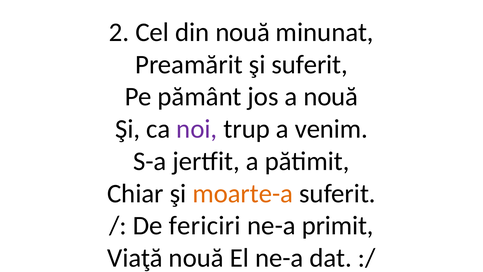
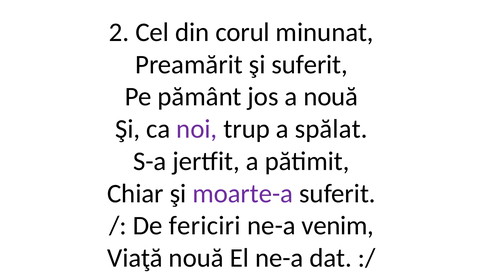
din nouă: nouă -> corul
venim: venim -> spălat
moarte-a colour: orange -> purple
primit: primit -> venim
